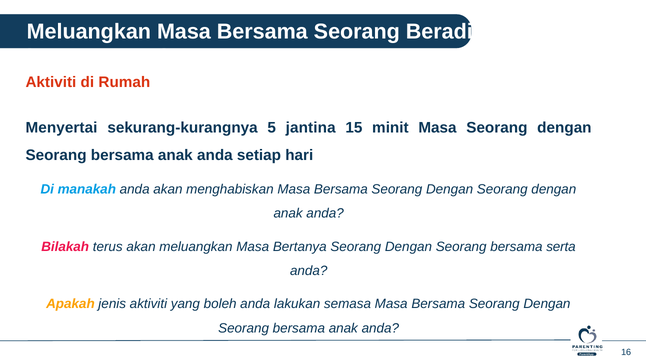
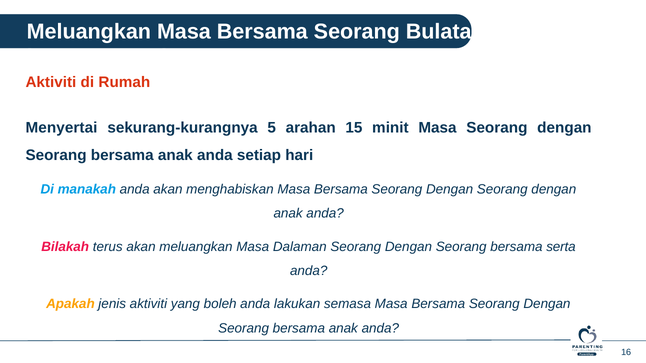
Beradik: Beradik -> Bulatan
jantina: jantina -> arahan
Bertanya: Bertanya -> Dalaman
